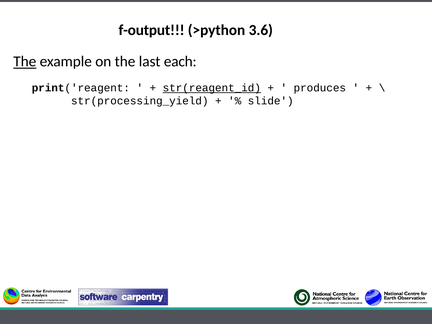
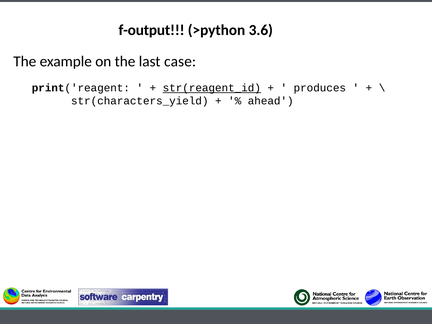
The at (25, 62) underline: present -> none
each: each -> case
str(processing_yield: str(processing_yield -> str(characters_yield
slide: slide -> ahead
